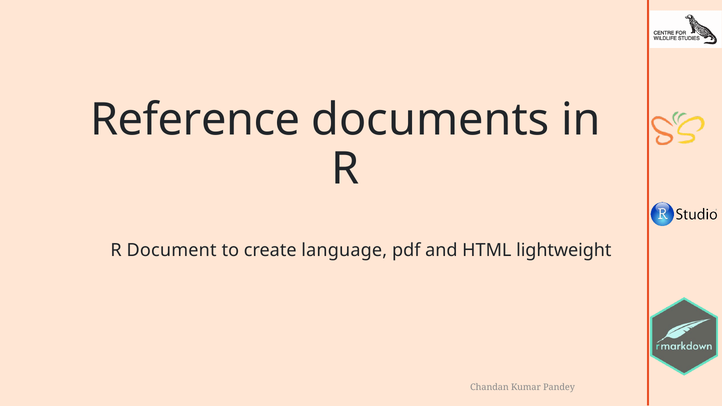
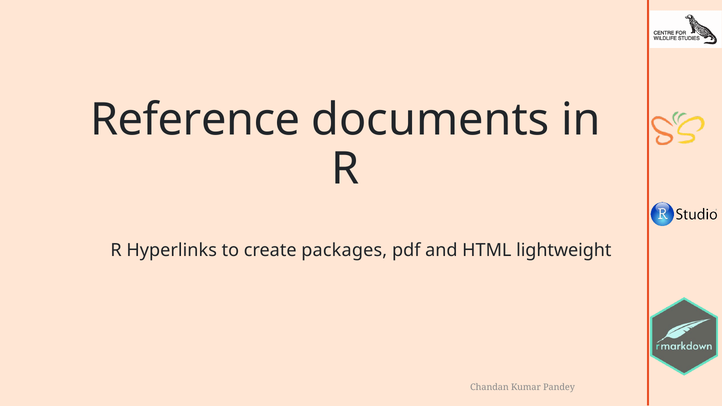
Document: Document -> Hyperlinks
language: language -> packages
